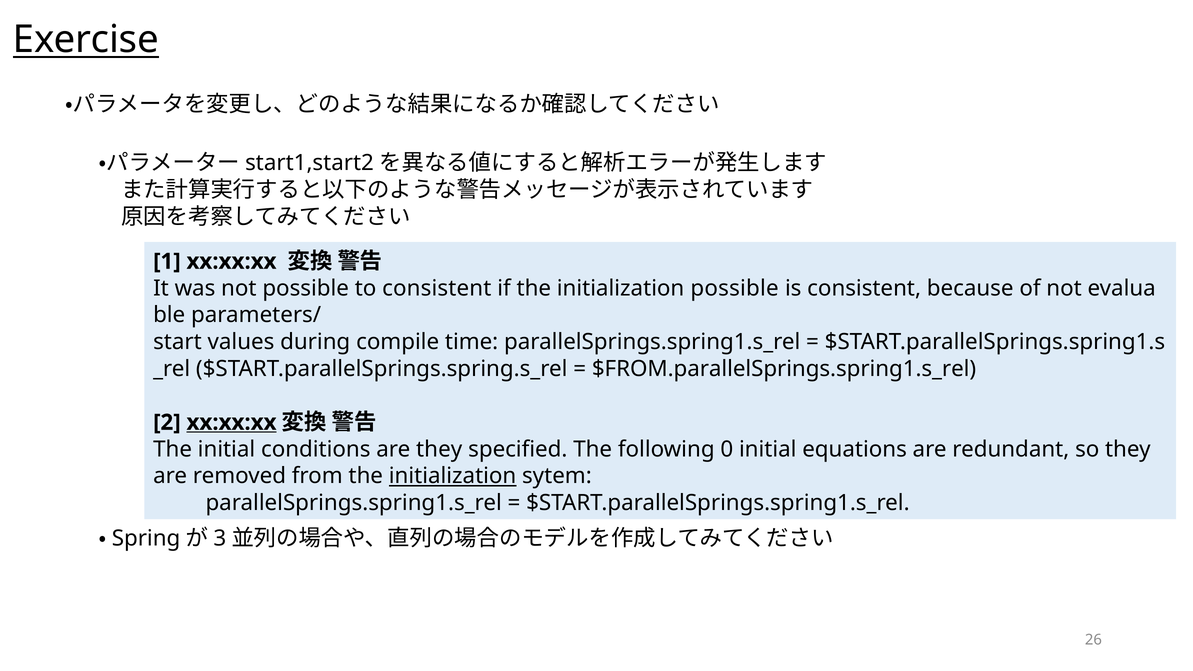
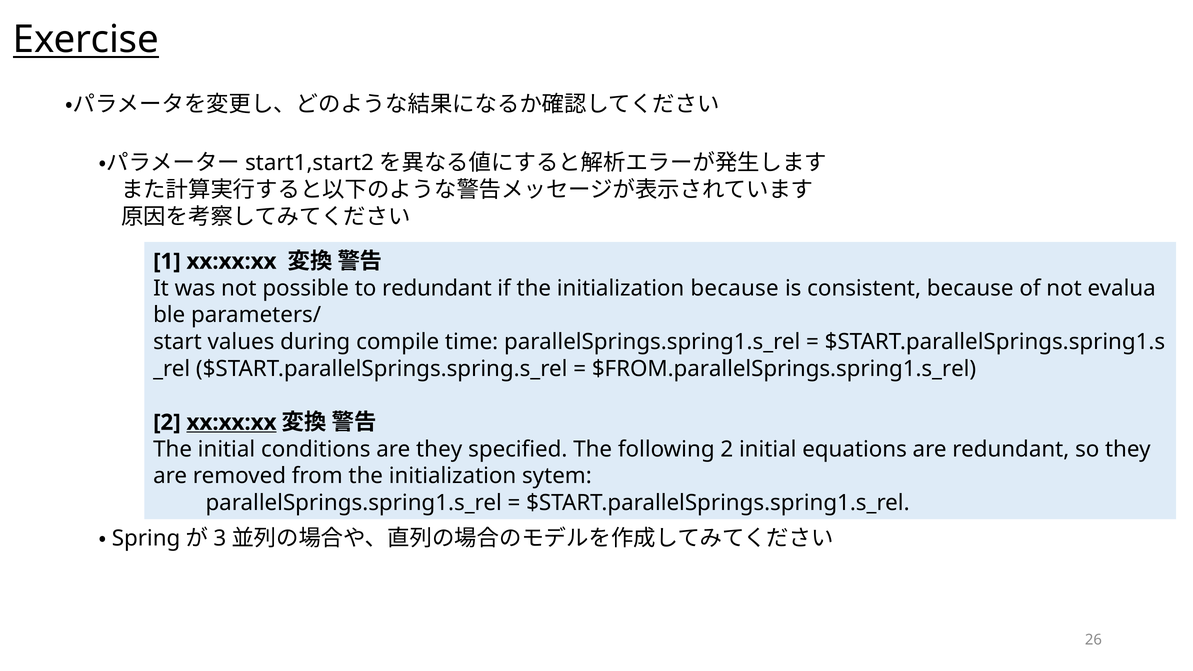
to consistent: consistent -> redundant
initialization possible: possible -> because
following 0: 0 -> 2
initialization at (453, 476) underline: present -> none
